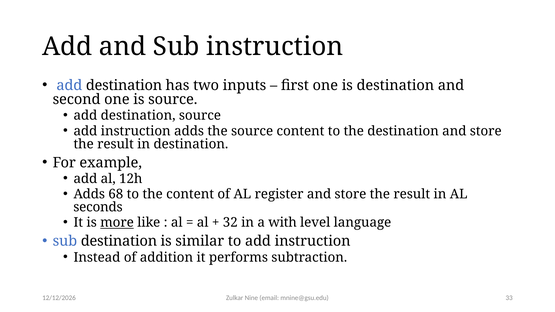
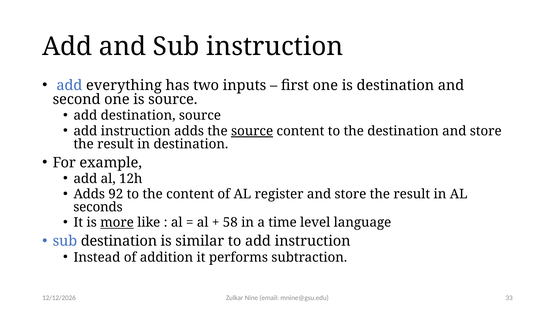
destination at (124, 86): destination -> everything
source at (252, 131) underline: none -> present
68: 68 -> 92
32: 32 -> 58
with: with -> time
